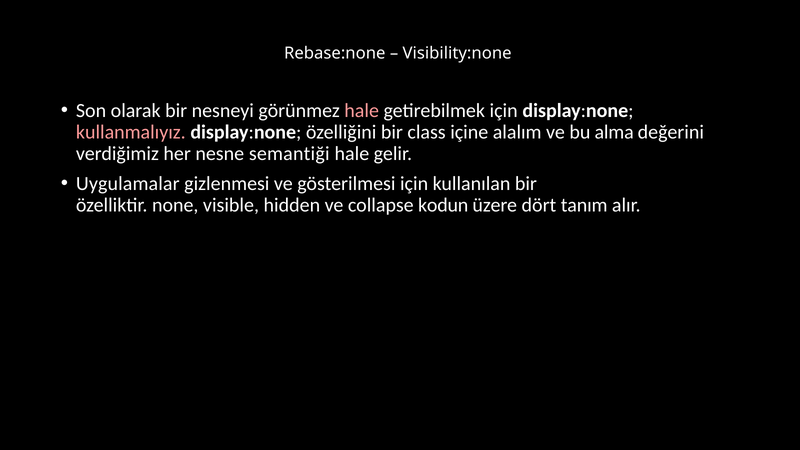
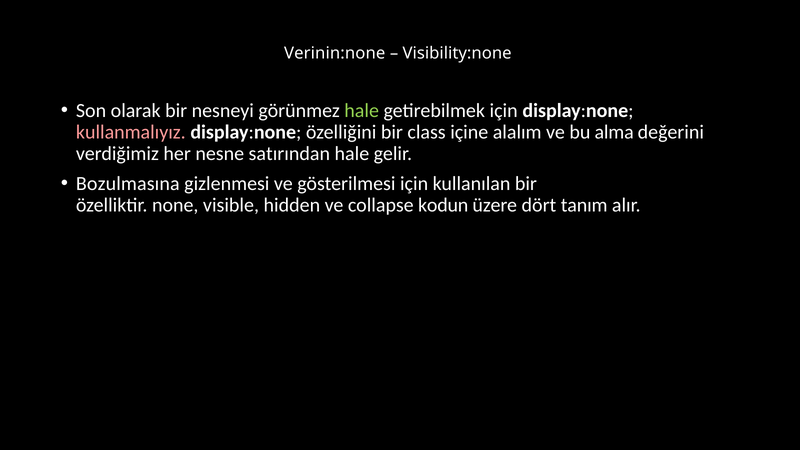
Rebase:none: Rebase:none -> Verinin:none
hale at (362, 110) colour: pink -> light green
semantiği: semantiği -> satırından
Uygulamalar: Uygulamalar -> Bozulmasına
